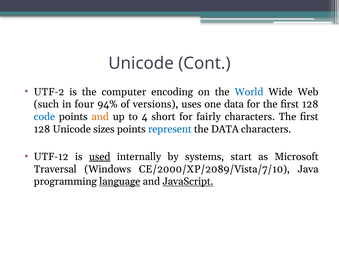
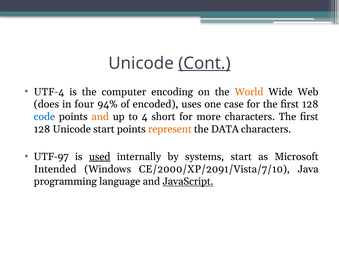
Cont underline: none -> present
UTF-2: UTF-2 -> UTF-4
World colour: blue -> orange
such: such -> does
versions: versions -> encoded
one data: data -> case
fairly: fairly -> more
Unicode sizes: sizes -> start
represent colour: blue -> orange
UTF-12: UTF-12 -> UTF-97
Traversal: Traversal -> Intended
CE/2000/XP/2089/Vista/7/10: CE/2000/XP/2089/Vista/7/10 -> CE/2000/XP/2091/Vista/7/10
language underline: present -> none
